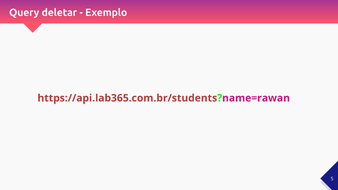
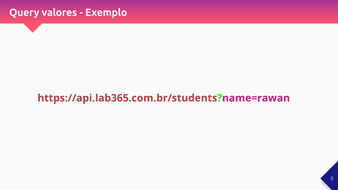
deletar: deletar -> valores
